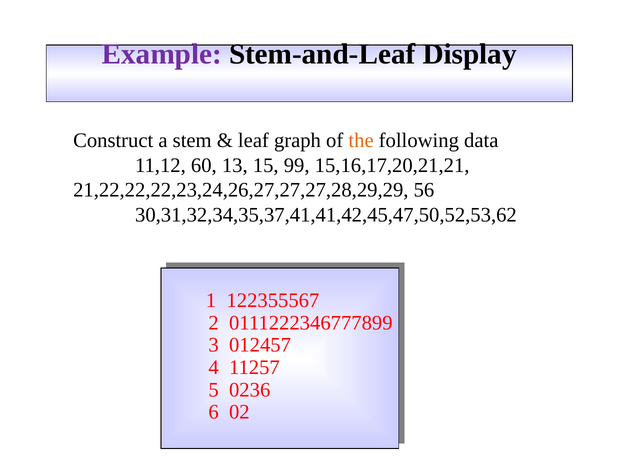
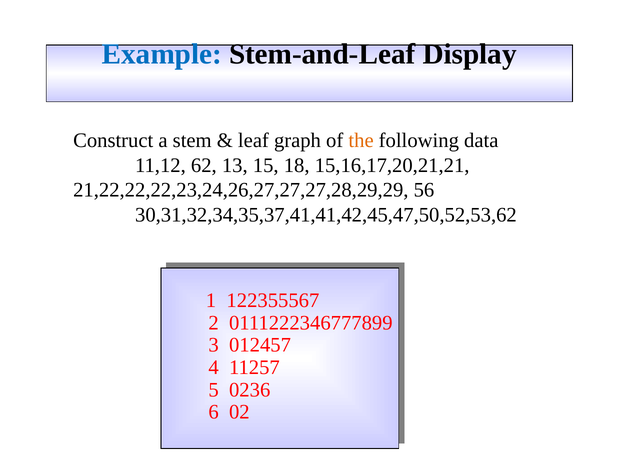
Example colour: purple -> blue
60: 60 -> 62
99: 99 -> 18
